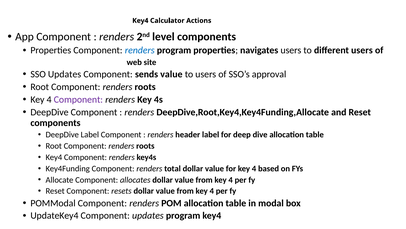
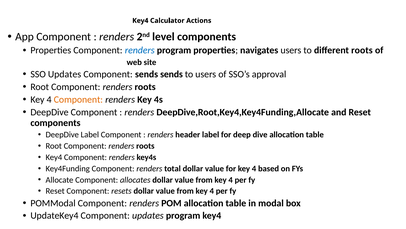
different users: users -> roots
sends value: value -> sends
Component at (78, 99) colour: purple -> orange
